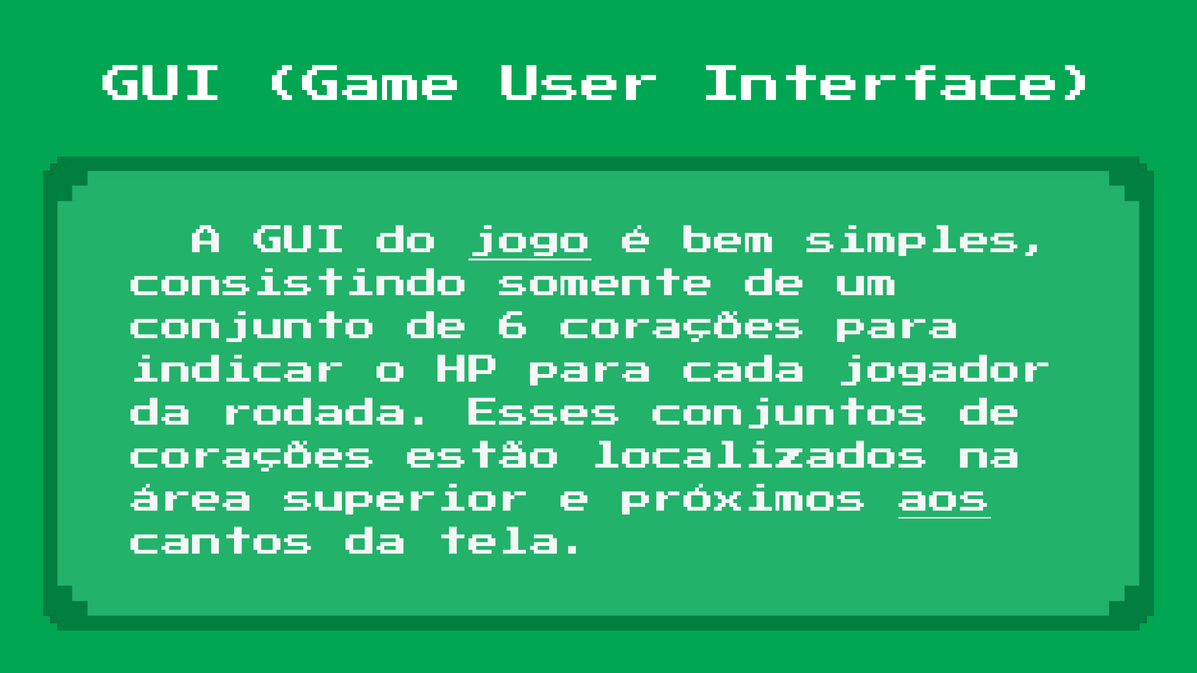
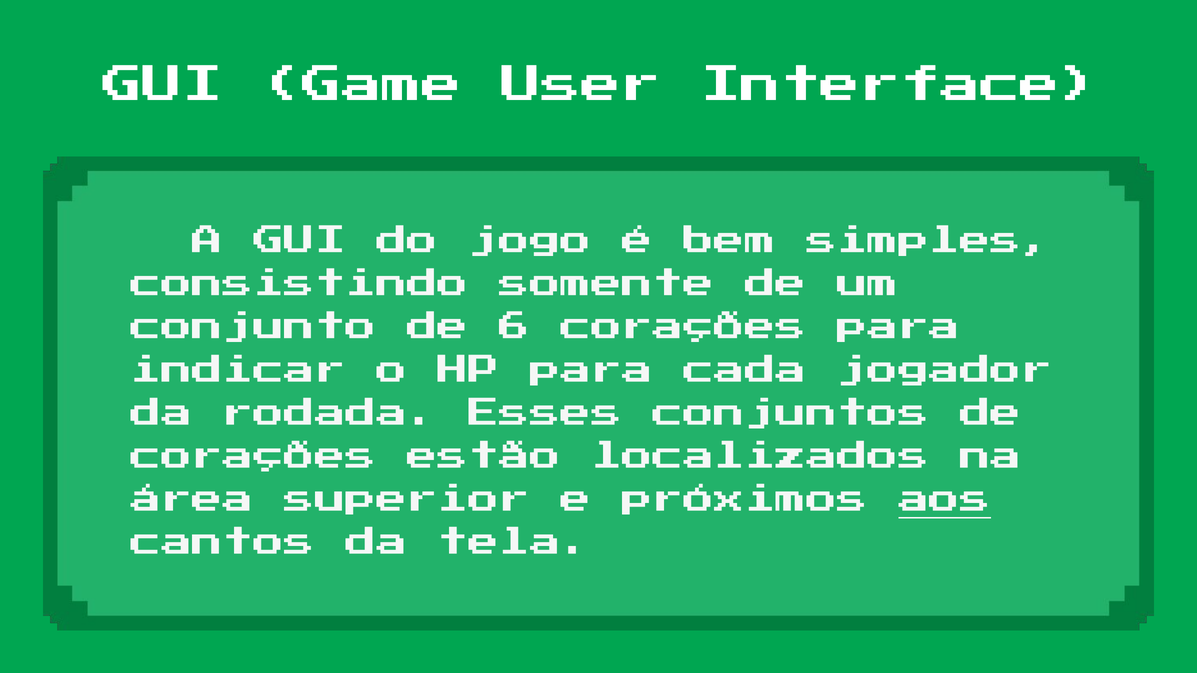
jogo underline: present -> none
